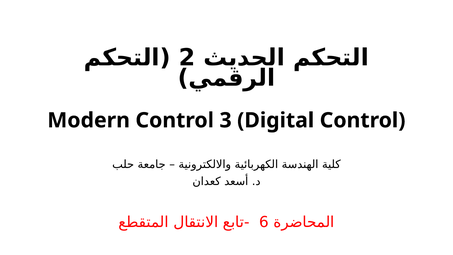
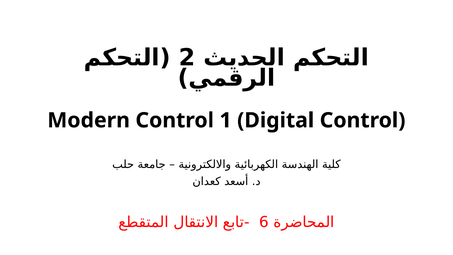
3: 3 -> 1
